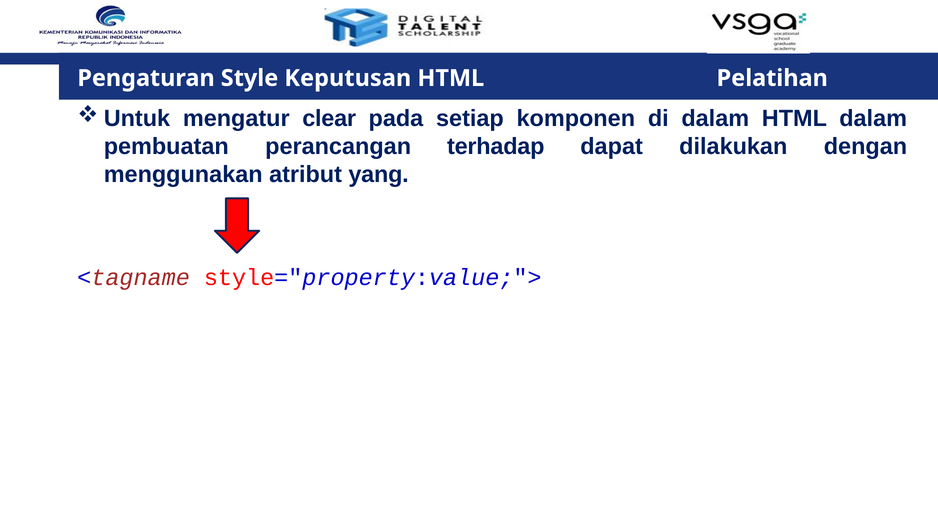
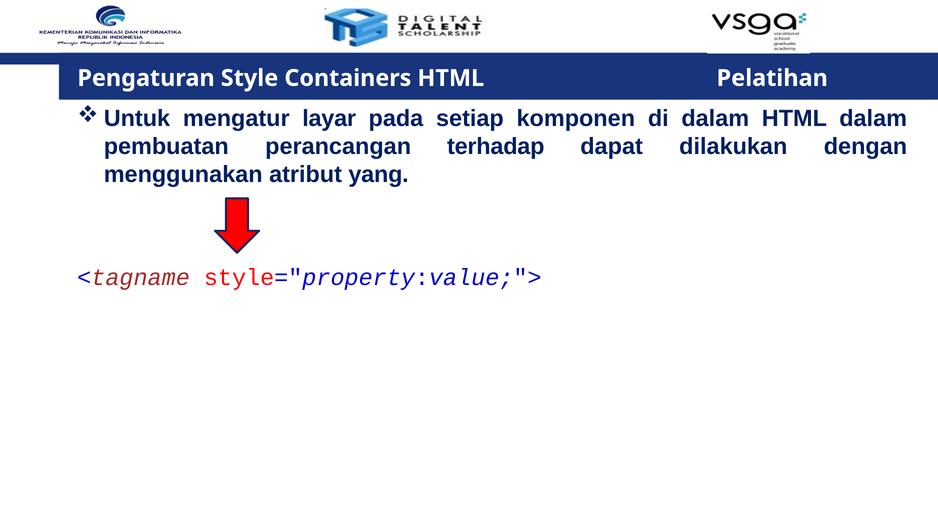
Keputusan: Keputusan -> Containers
clear: clear -> layar
